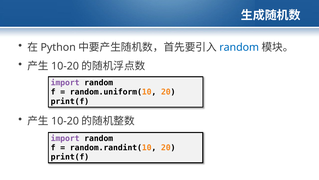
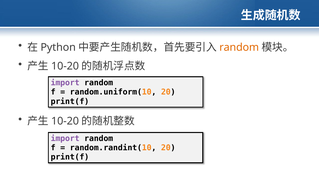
random at (239, 47) colour: blue -> orange
